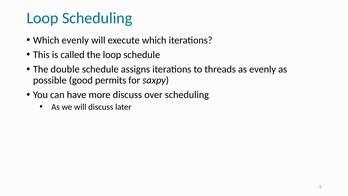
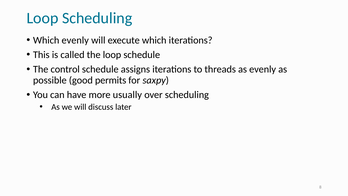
double: double -> control
more discuss: discuss -> usually
